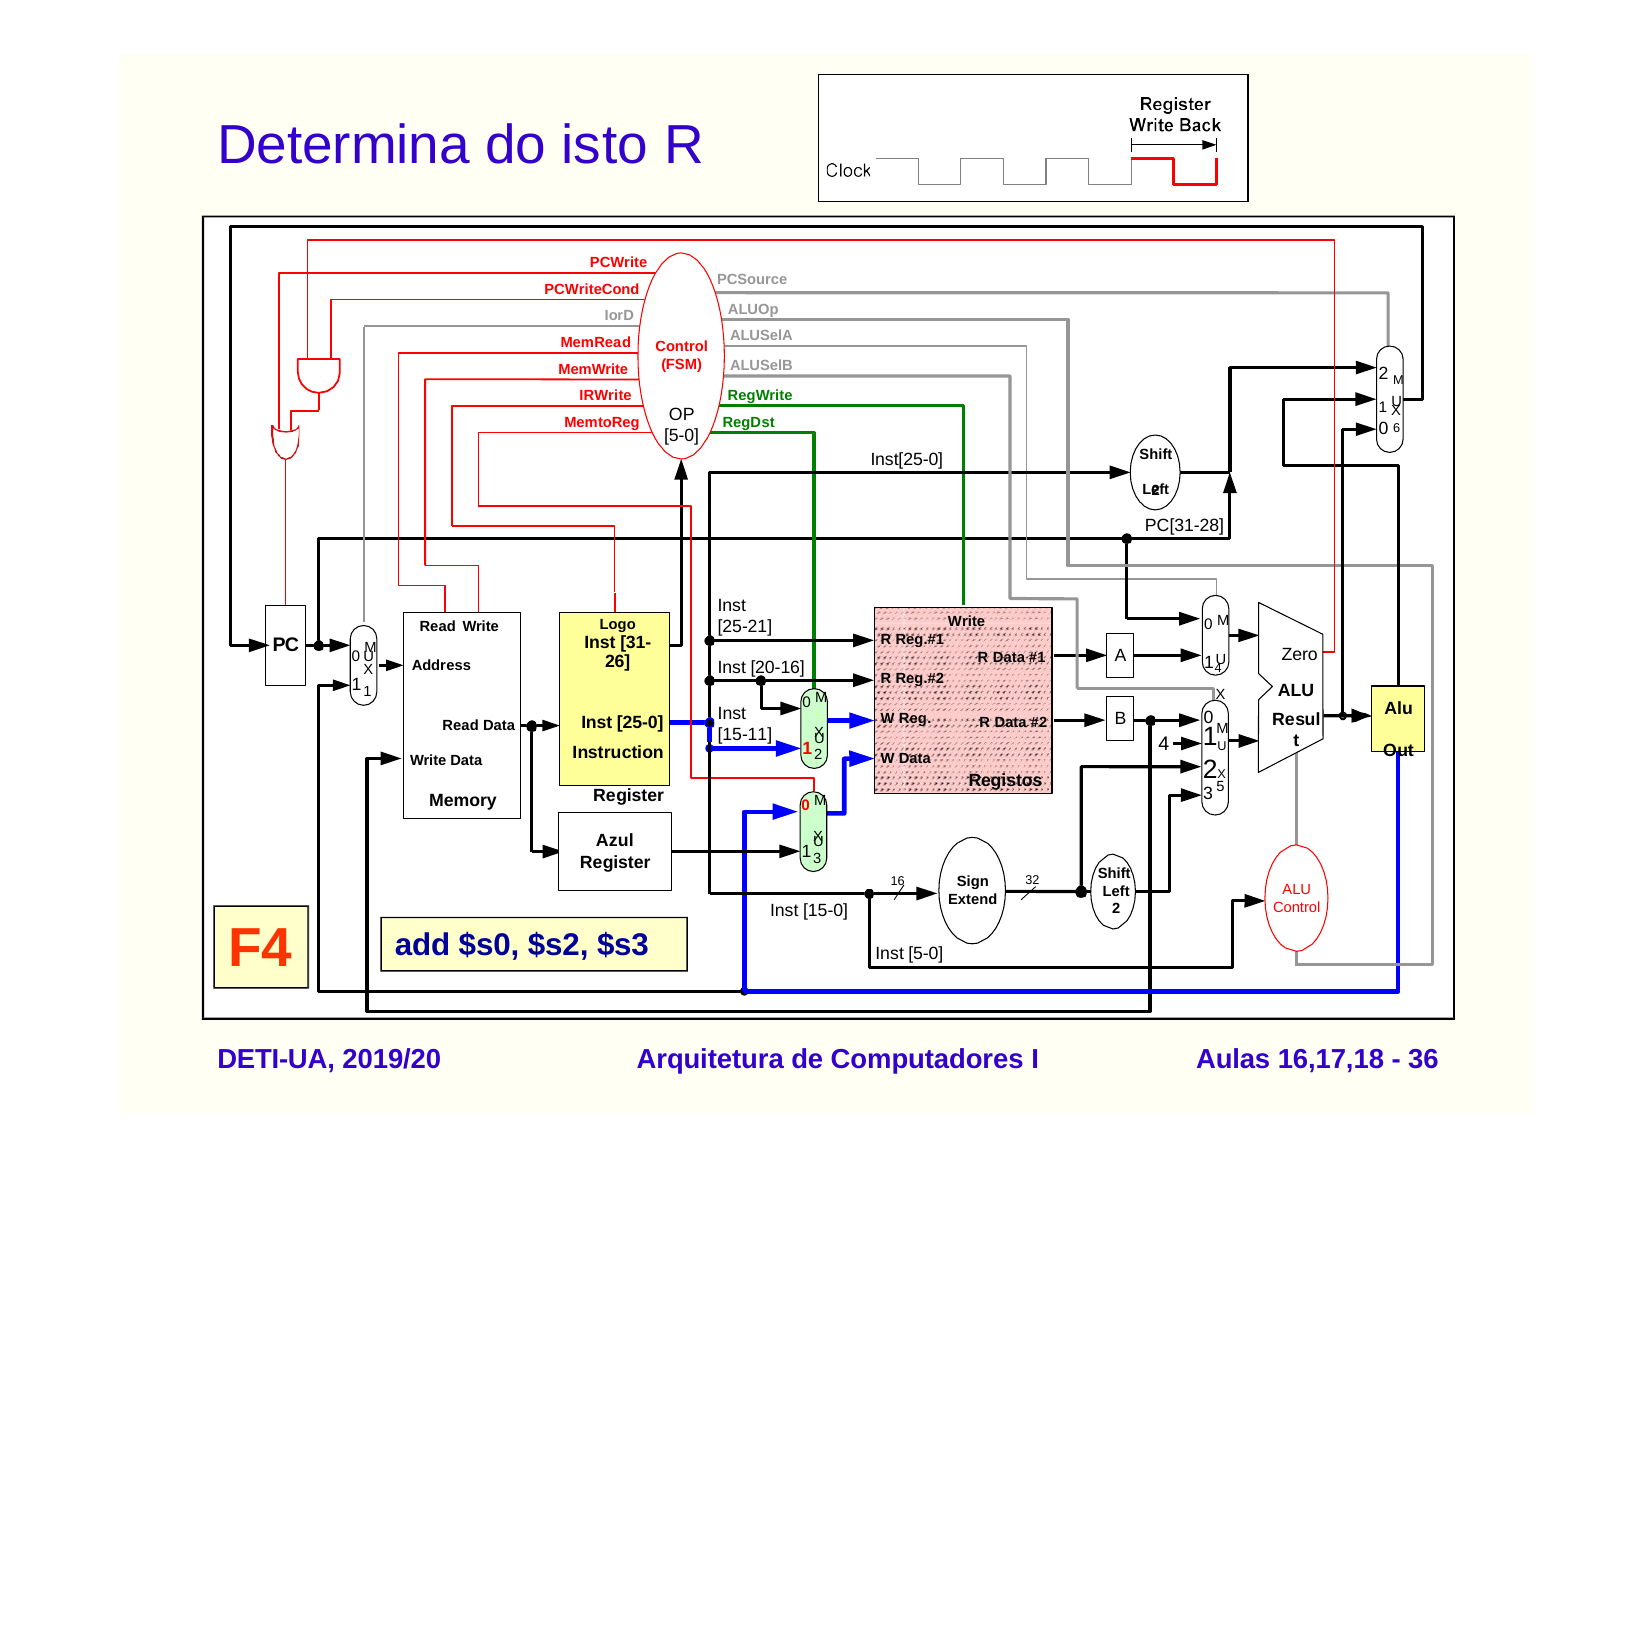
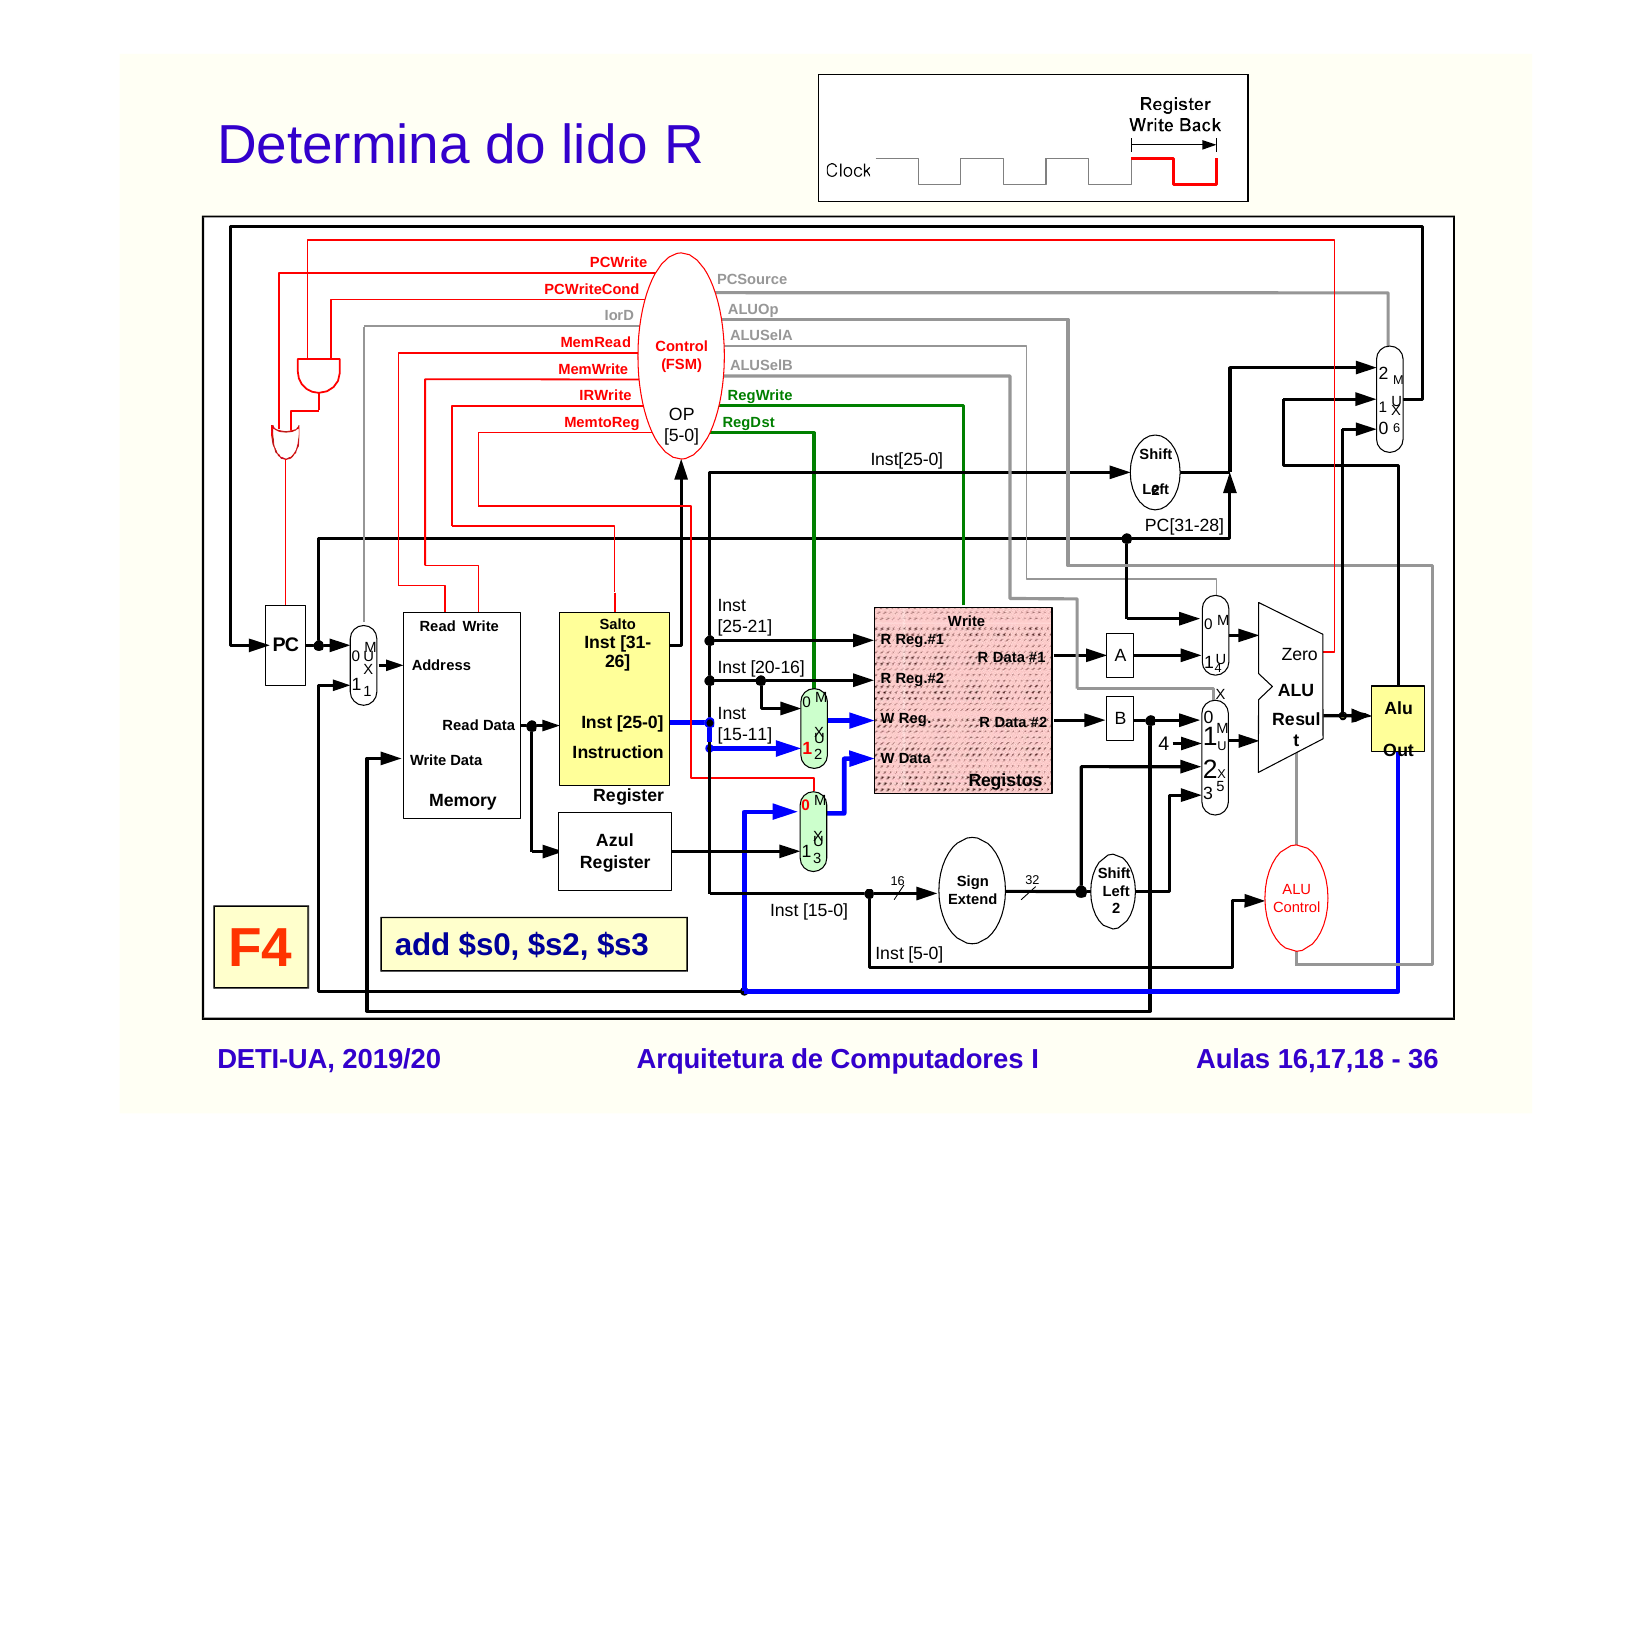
isto: isto -> lido
Logo: Logo -> Salto
